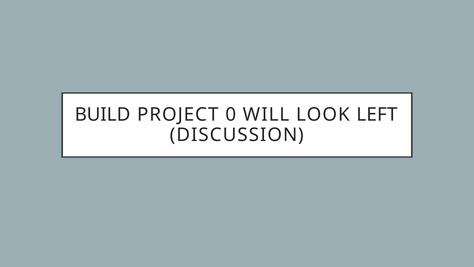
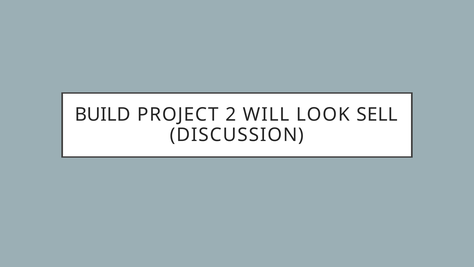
0: 0 -> 2
LEFT: LEFT -> SELL
